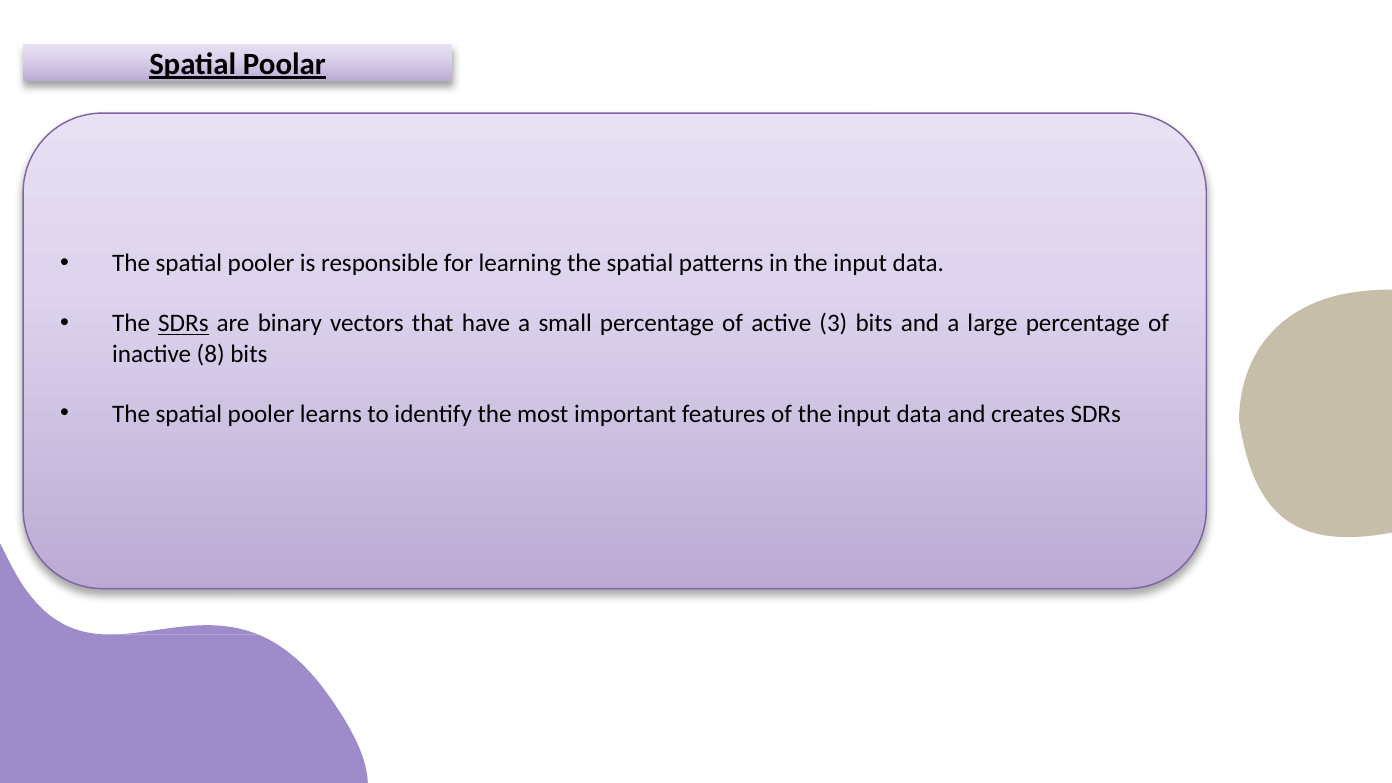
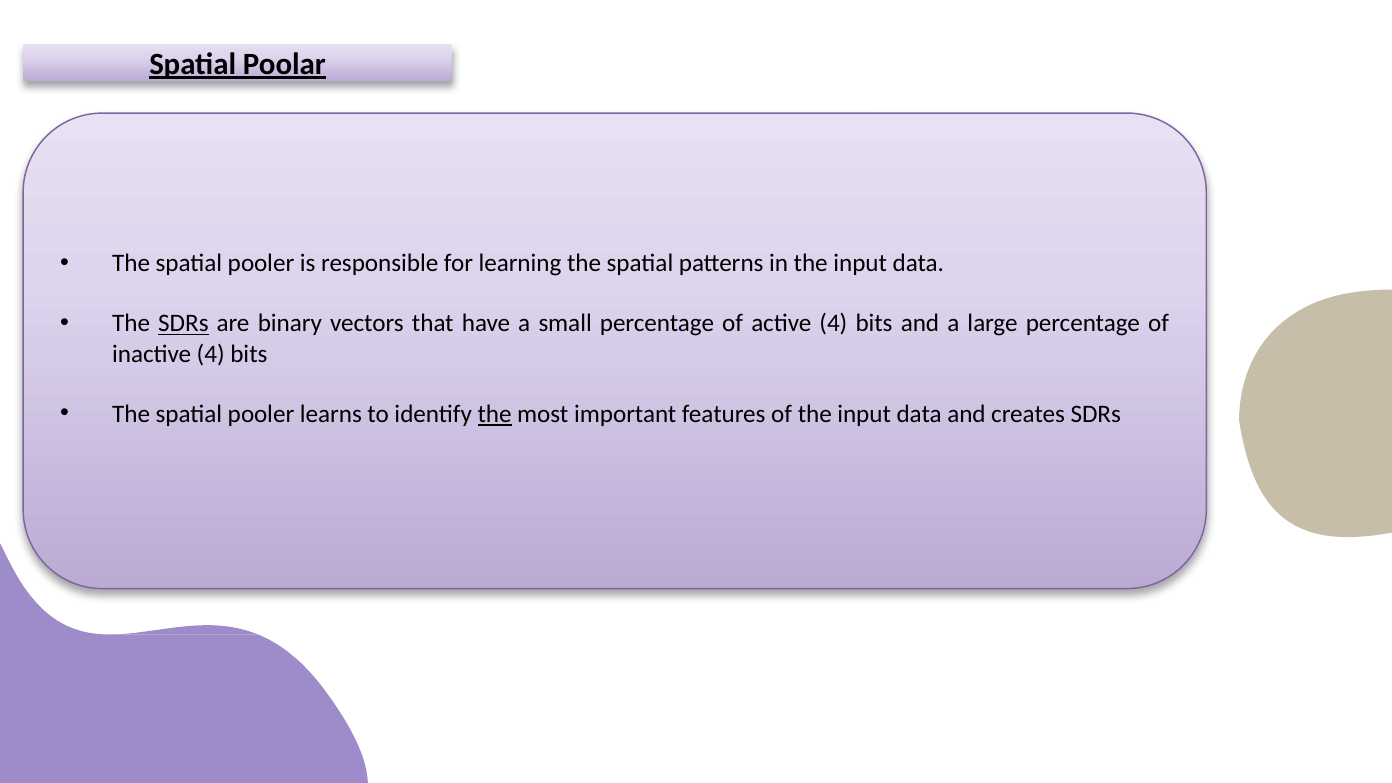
active 3: 3 -> 4
inactive 8: 8 -> 4
the at (495, 414) underline: none -> present
